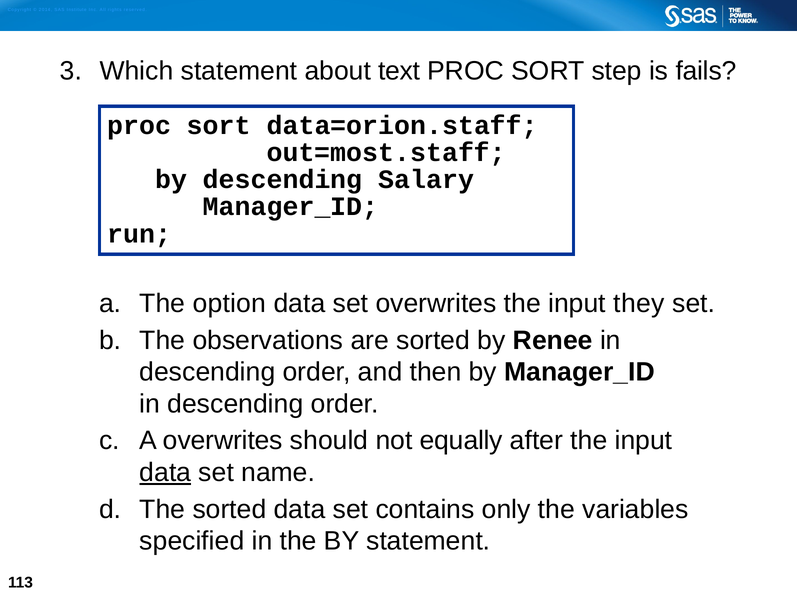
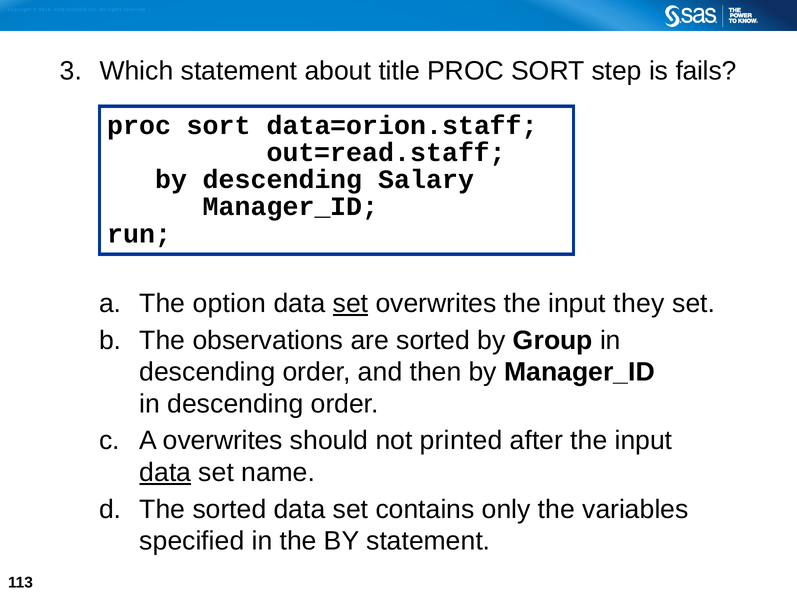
text: text -> title
out=most.staff: out=most.staff -> out=read.staff
set at (350, 303) underline: none -> present
Renee: Renee -> Group
equally: equally -> printed
